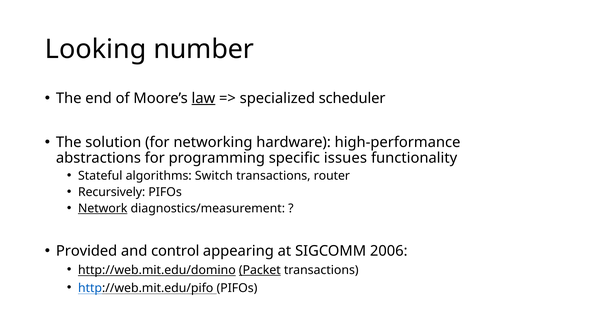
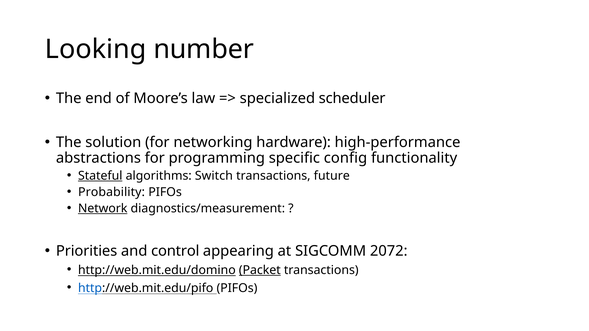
law underline: present -> none
issues: issues -> config
Stateful underline: none -> present
router: router -> future
Recursively: Recursively -> Probability
Provided: Provided -> Priorities
2006: 2006 -> 2072
